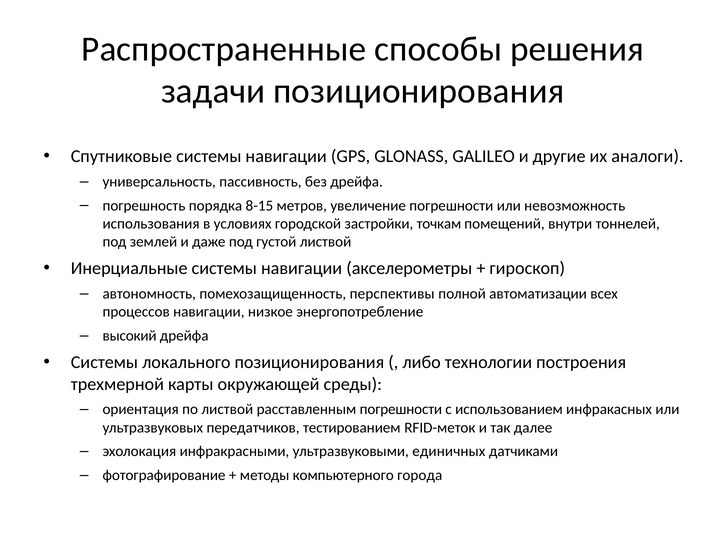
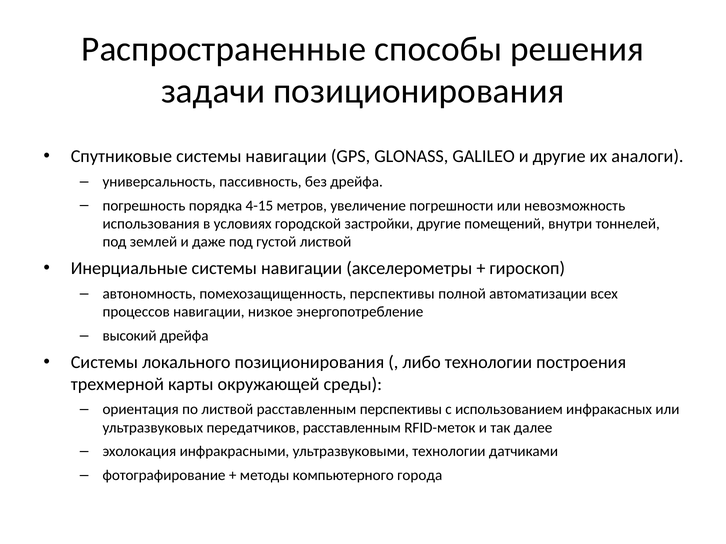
8-15: 8-15 -> 4-15
застройки точкам: точкам -> другие
расставленным погрешности: погрешности -> перспективы
передатчиков тестированием: тестированием -> расставленным
ультразвуковыми единичных: единичных -> технологии
